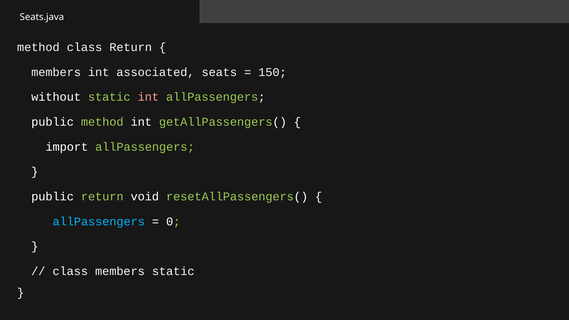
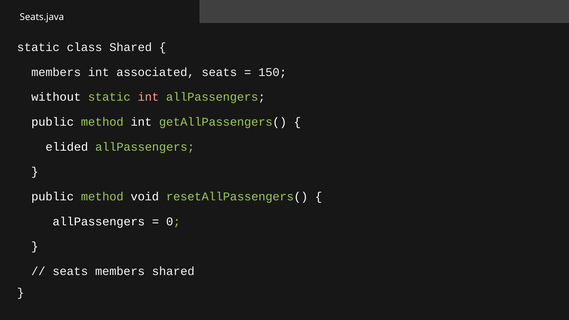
method at (38, 47): method -> static
class Return: Return -> Shared
import: import -> elided
return at (102, 197): return -> method
allPassengers at (99, 222) colour: light blue -> white
class at (70, 271): class -> seats
members static: static -> shared
